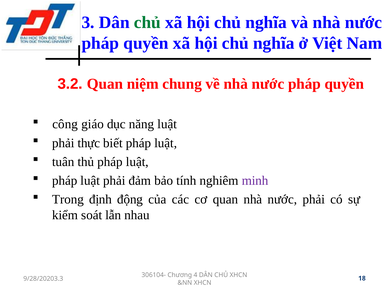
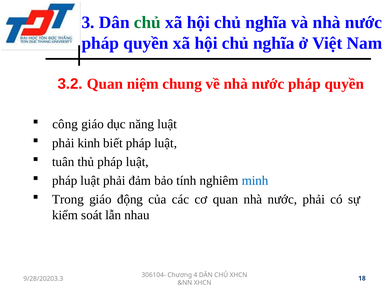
thực: thực -> kinh
minh colour: purple -> blue
Trong định: định -> giáo
